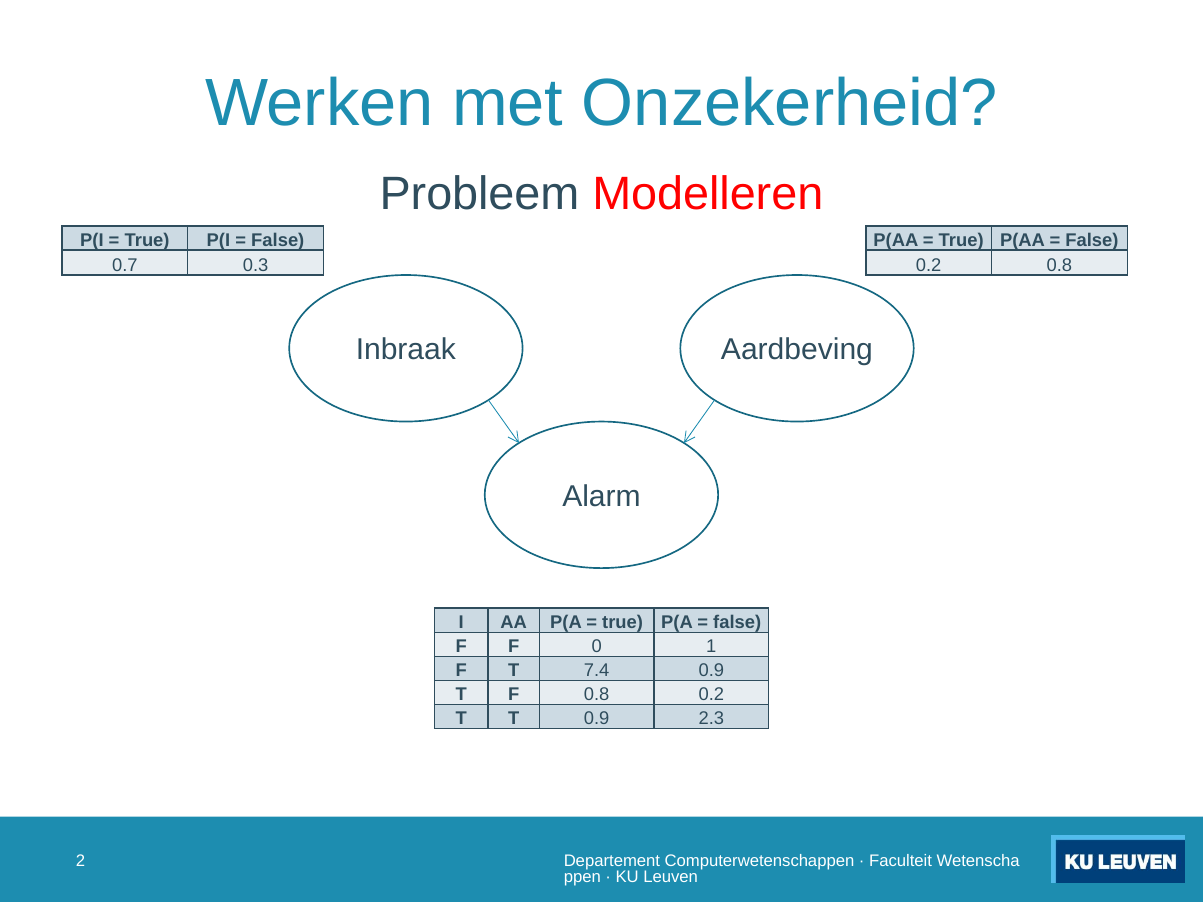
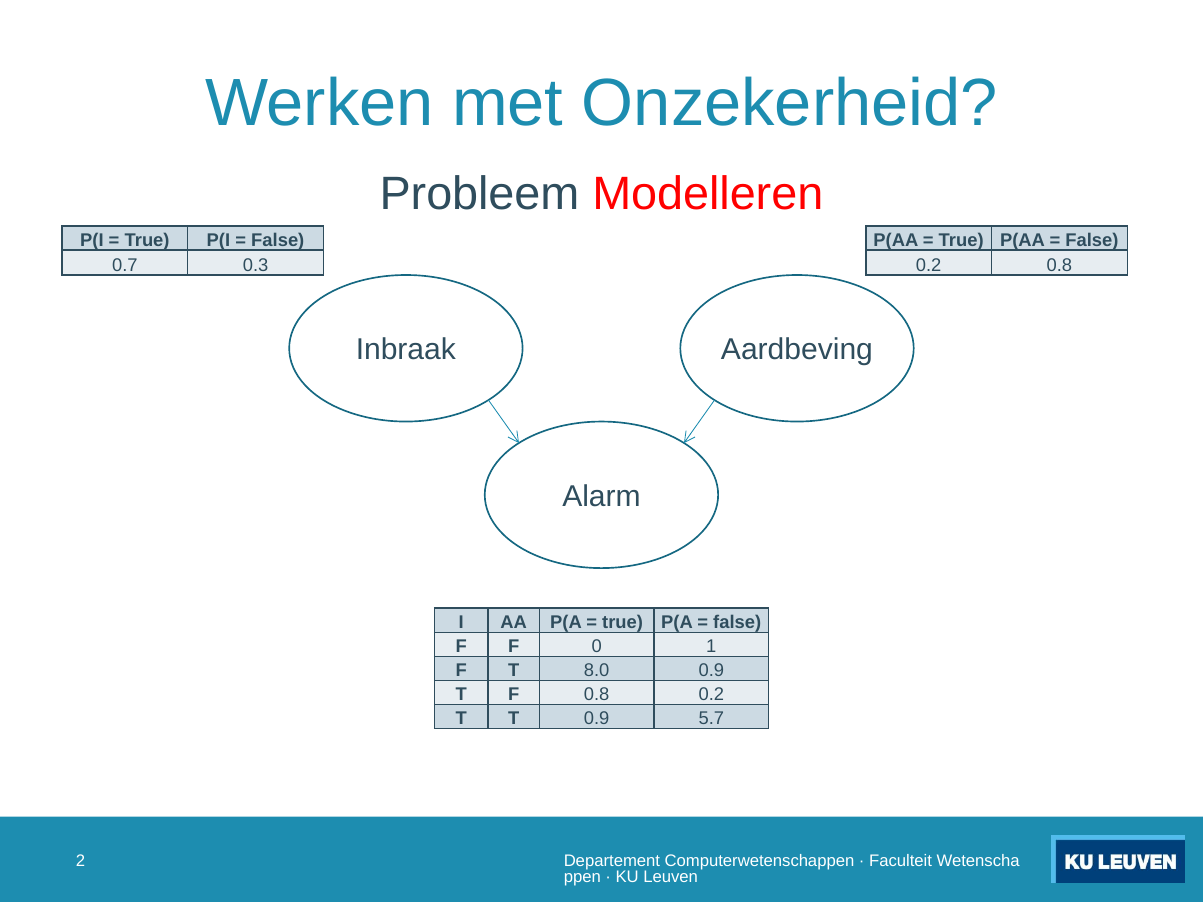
7.4: 7.4 -> 8.0
2.3: 2.3 -> 5.7
